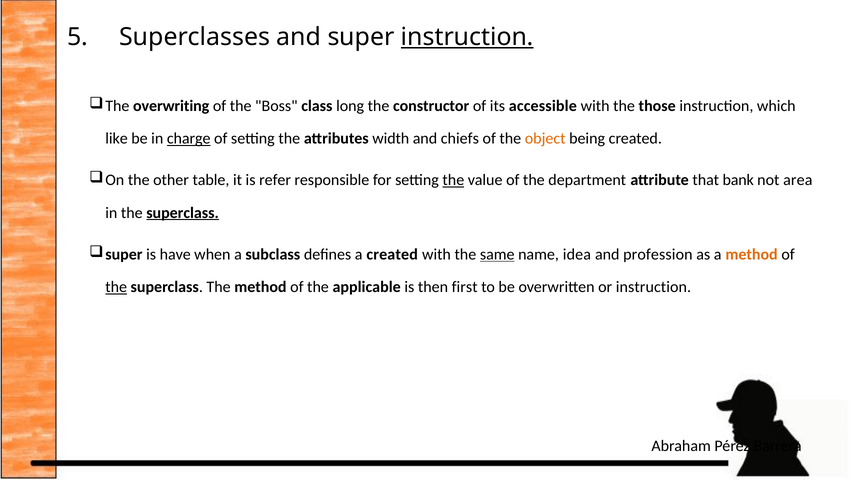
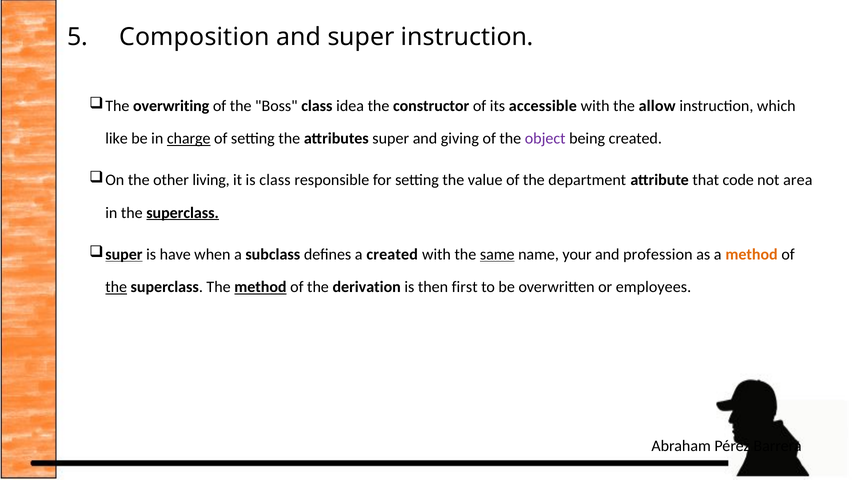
Superclasses: Superclasses -> Composition
instruction at (467, 37) underline: present -> none
long: long -> idea
those: those -> allow
attributes width: width -> super
chiefs: chiefs -> giving
object colour: orange -> purple
table: table -> living
is refer: refer -> class
the at (453, 180) underline: present -> none
bank: bank -> code
super at (124, 255) underline: none -> present
idea: idea -> your
method at (260, 287) underline: none -> present
applicable: applicable -> derivation
or instruction: instruction -> employees
